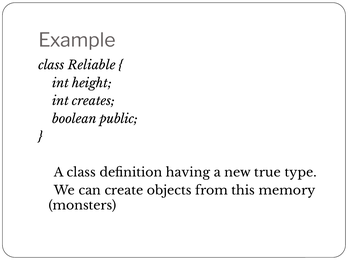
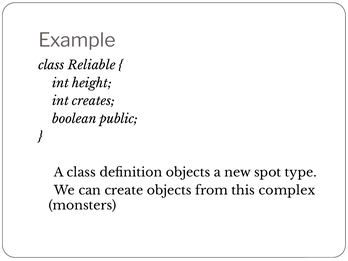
definition having: having -> objects
true: true -> spot
memory: memory -> complex
